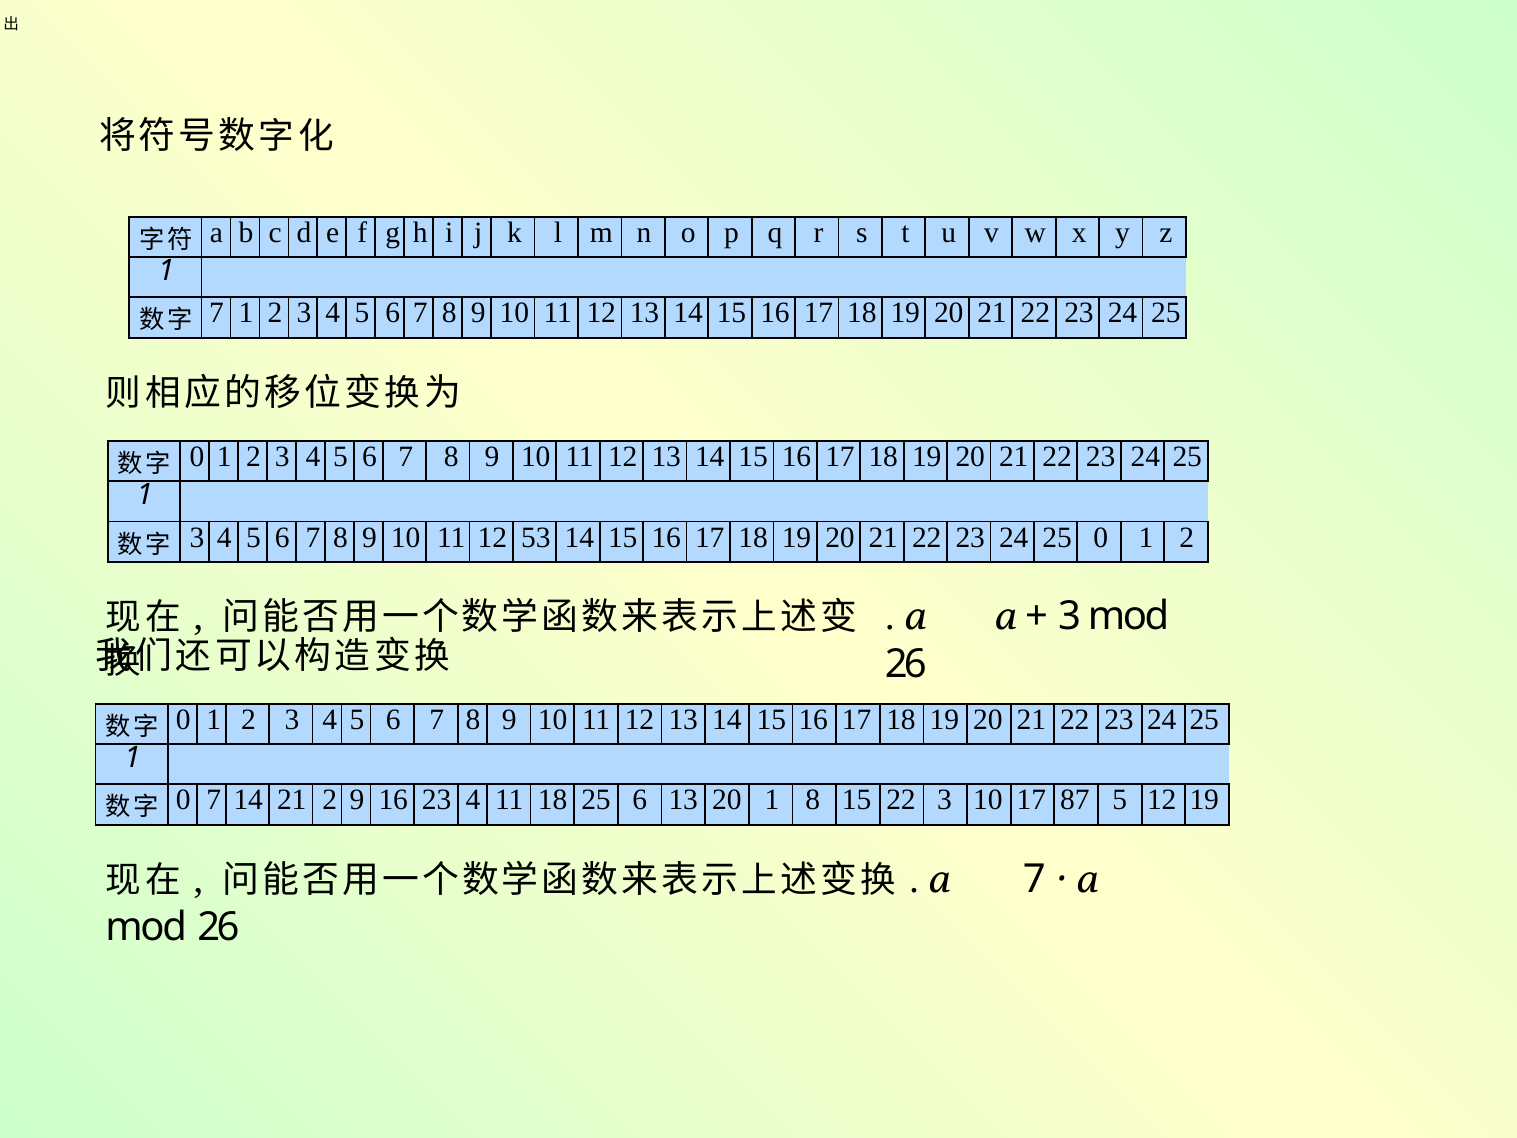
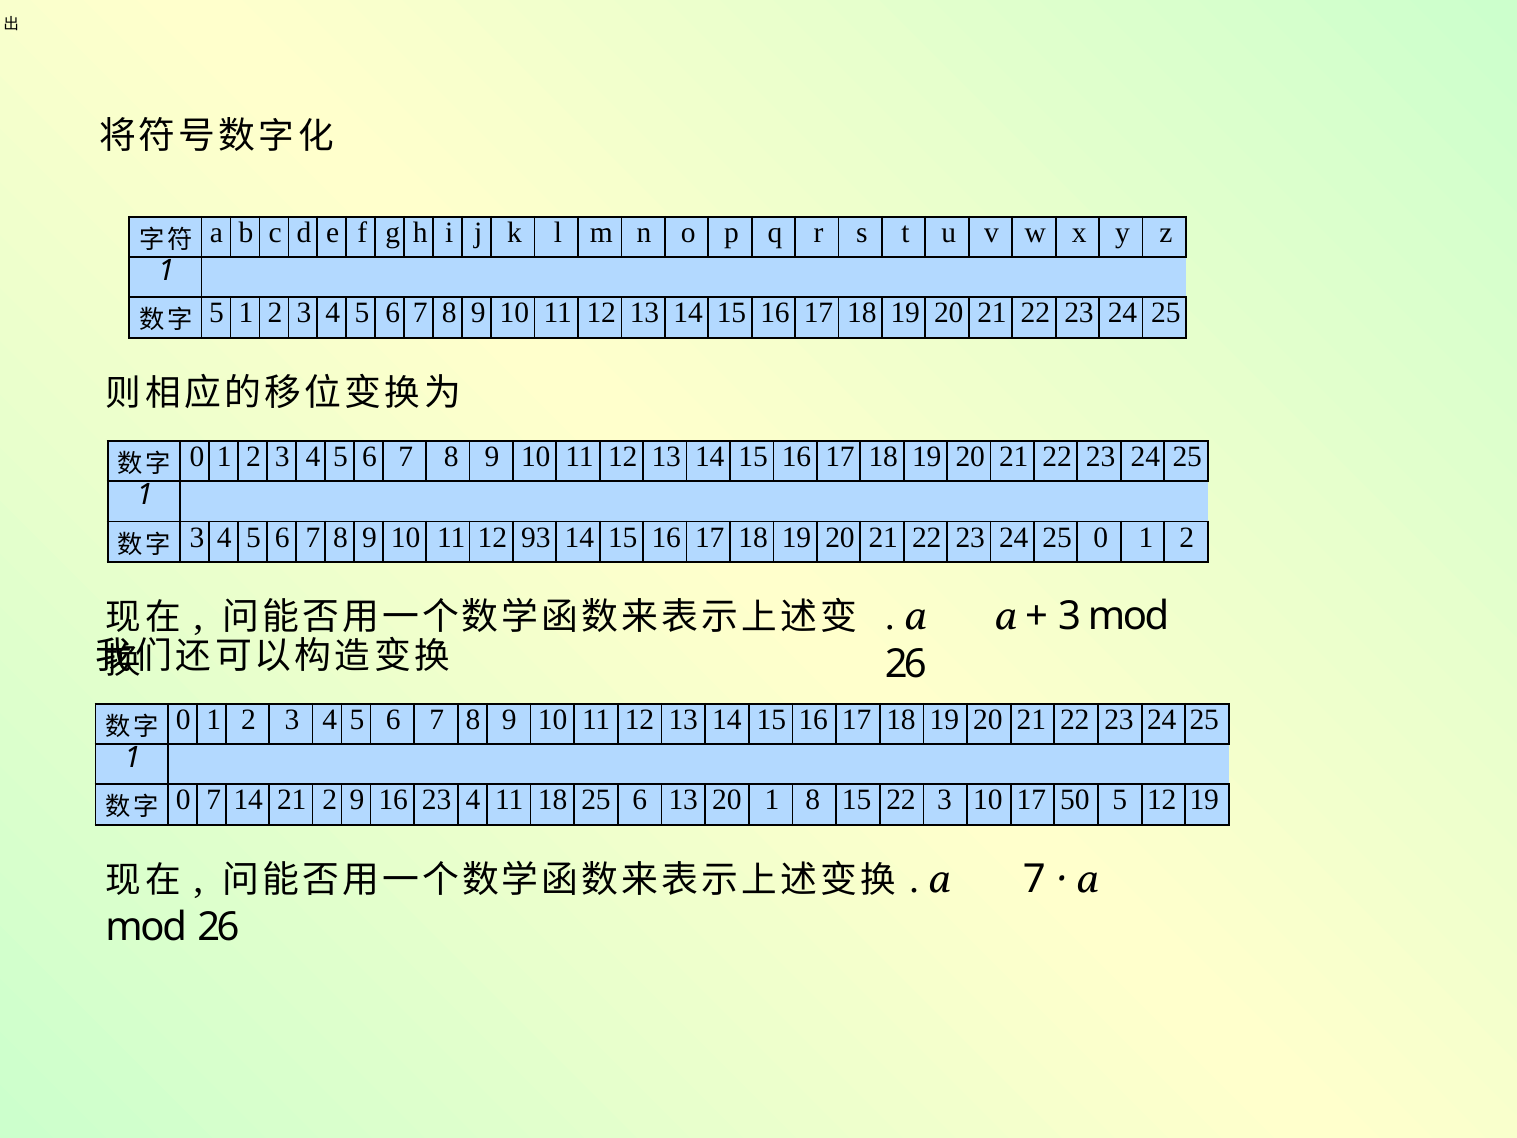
7 at (217, 313): 7 -> 5
53: 53 -> 93
87: 87 -> 50
